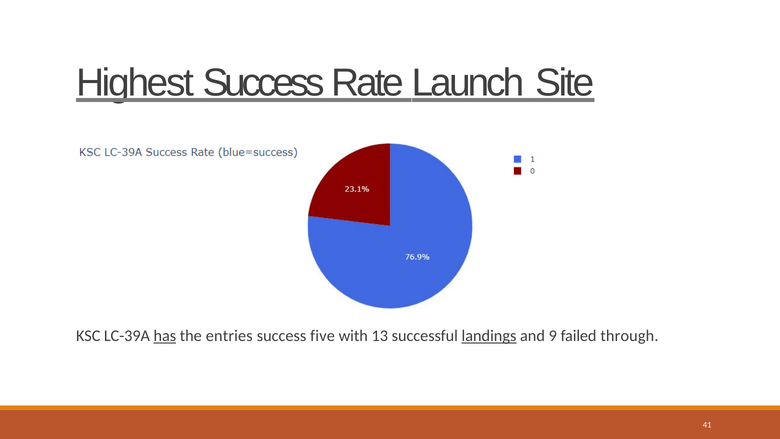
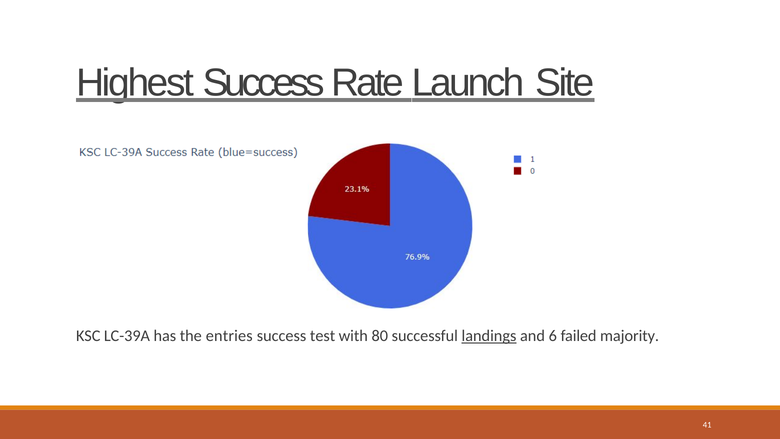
has underline: present -> none
five: five -> test
13: 13 -> 80
9: 9 -> 6
through: through -> majority
